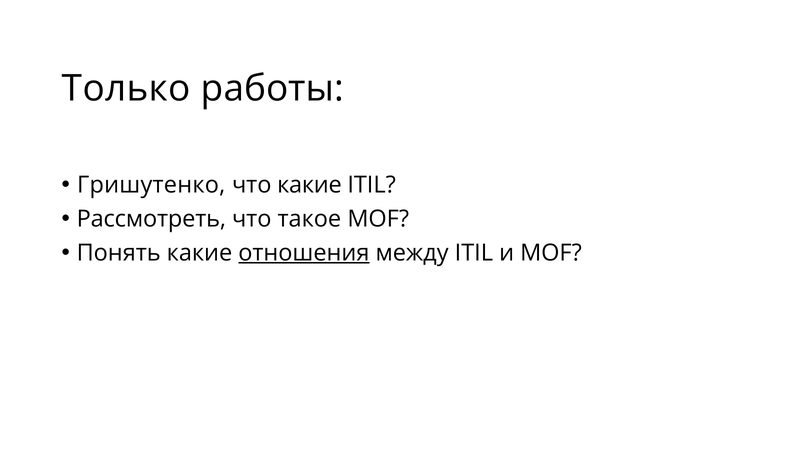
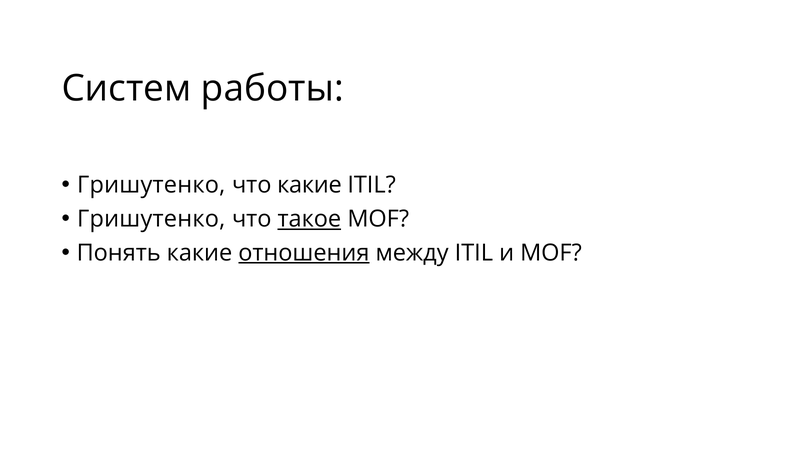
Только: Только -> Систем
Рассмотреть at (151, 219): Рассмотреть -> Гришутенко
такое underline: none -> present
